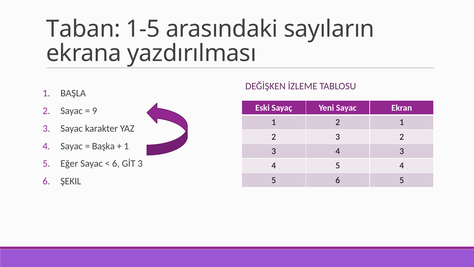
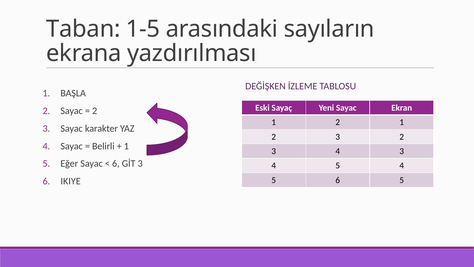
9 at (95, 111): 9 -> 2
Başka: Başka -> Belirli
ŞEKIL: ŞEKIL -> IKIYE
